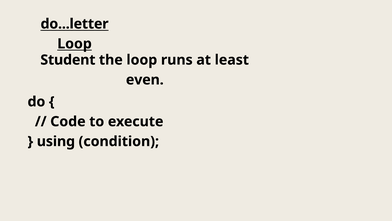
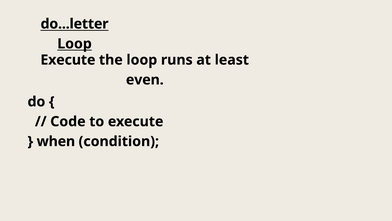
Student at (68, 60): Student -> Execute
using: using -> when
